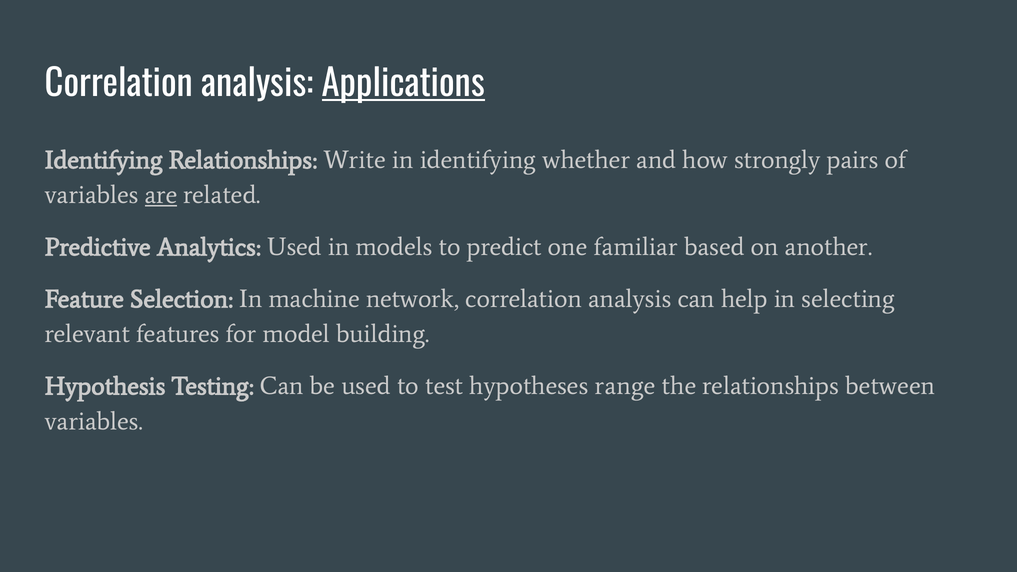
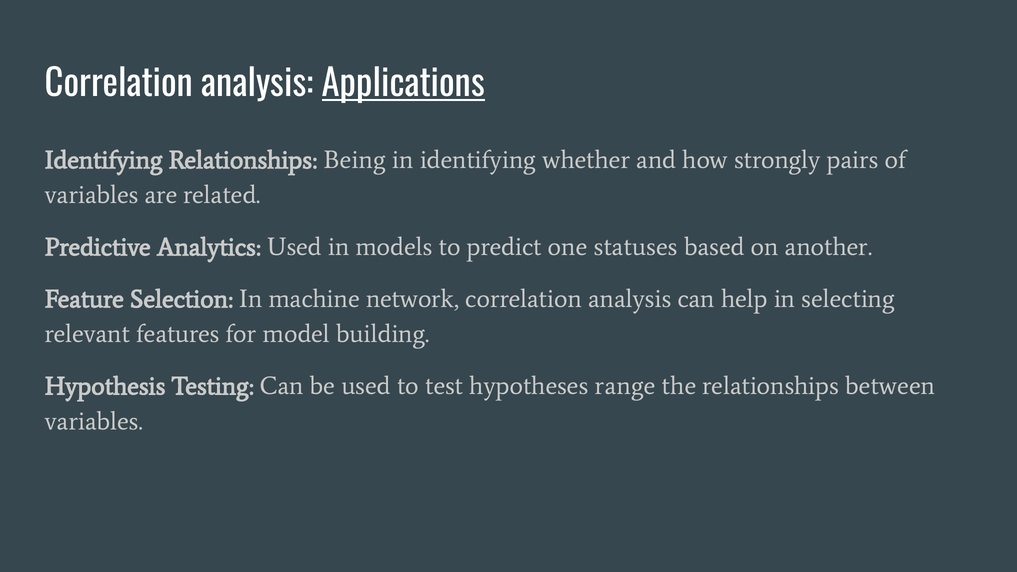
Write: Write -> Being
are underline: present -> none
familiar: familiar -> statuses
